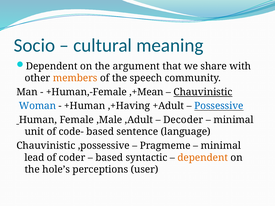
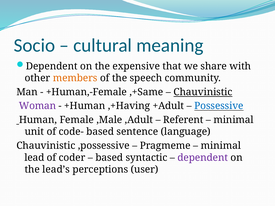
argument: argument -> expensive
,+Mean: ,+Mean -> ,+Same
Woman colour: blue -> purple
Decoder: Decoder -> Referent
dependent at (203, 158) colour: orange -> purple
hole’s: hole’s -> lead’s
